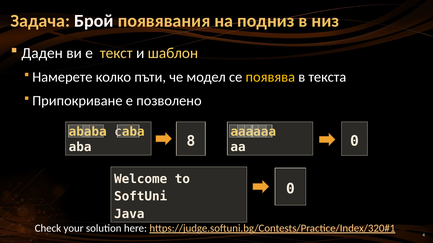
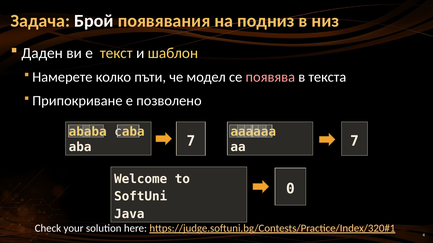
появява colour: yellow -> pink
aba 8: 8 -> 7
aa 0: 0 -> 7
